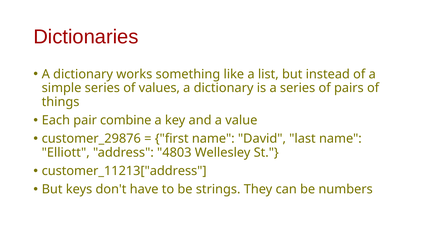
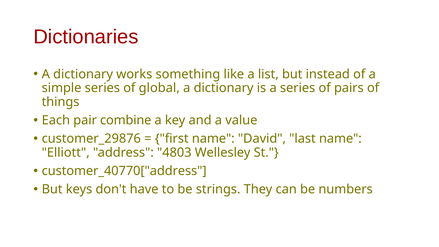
values: values -> global
customer_11213["address: customer_11213["address -> customer_40770["address
